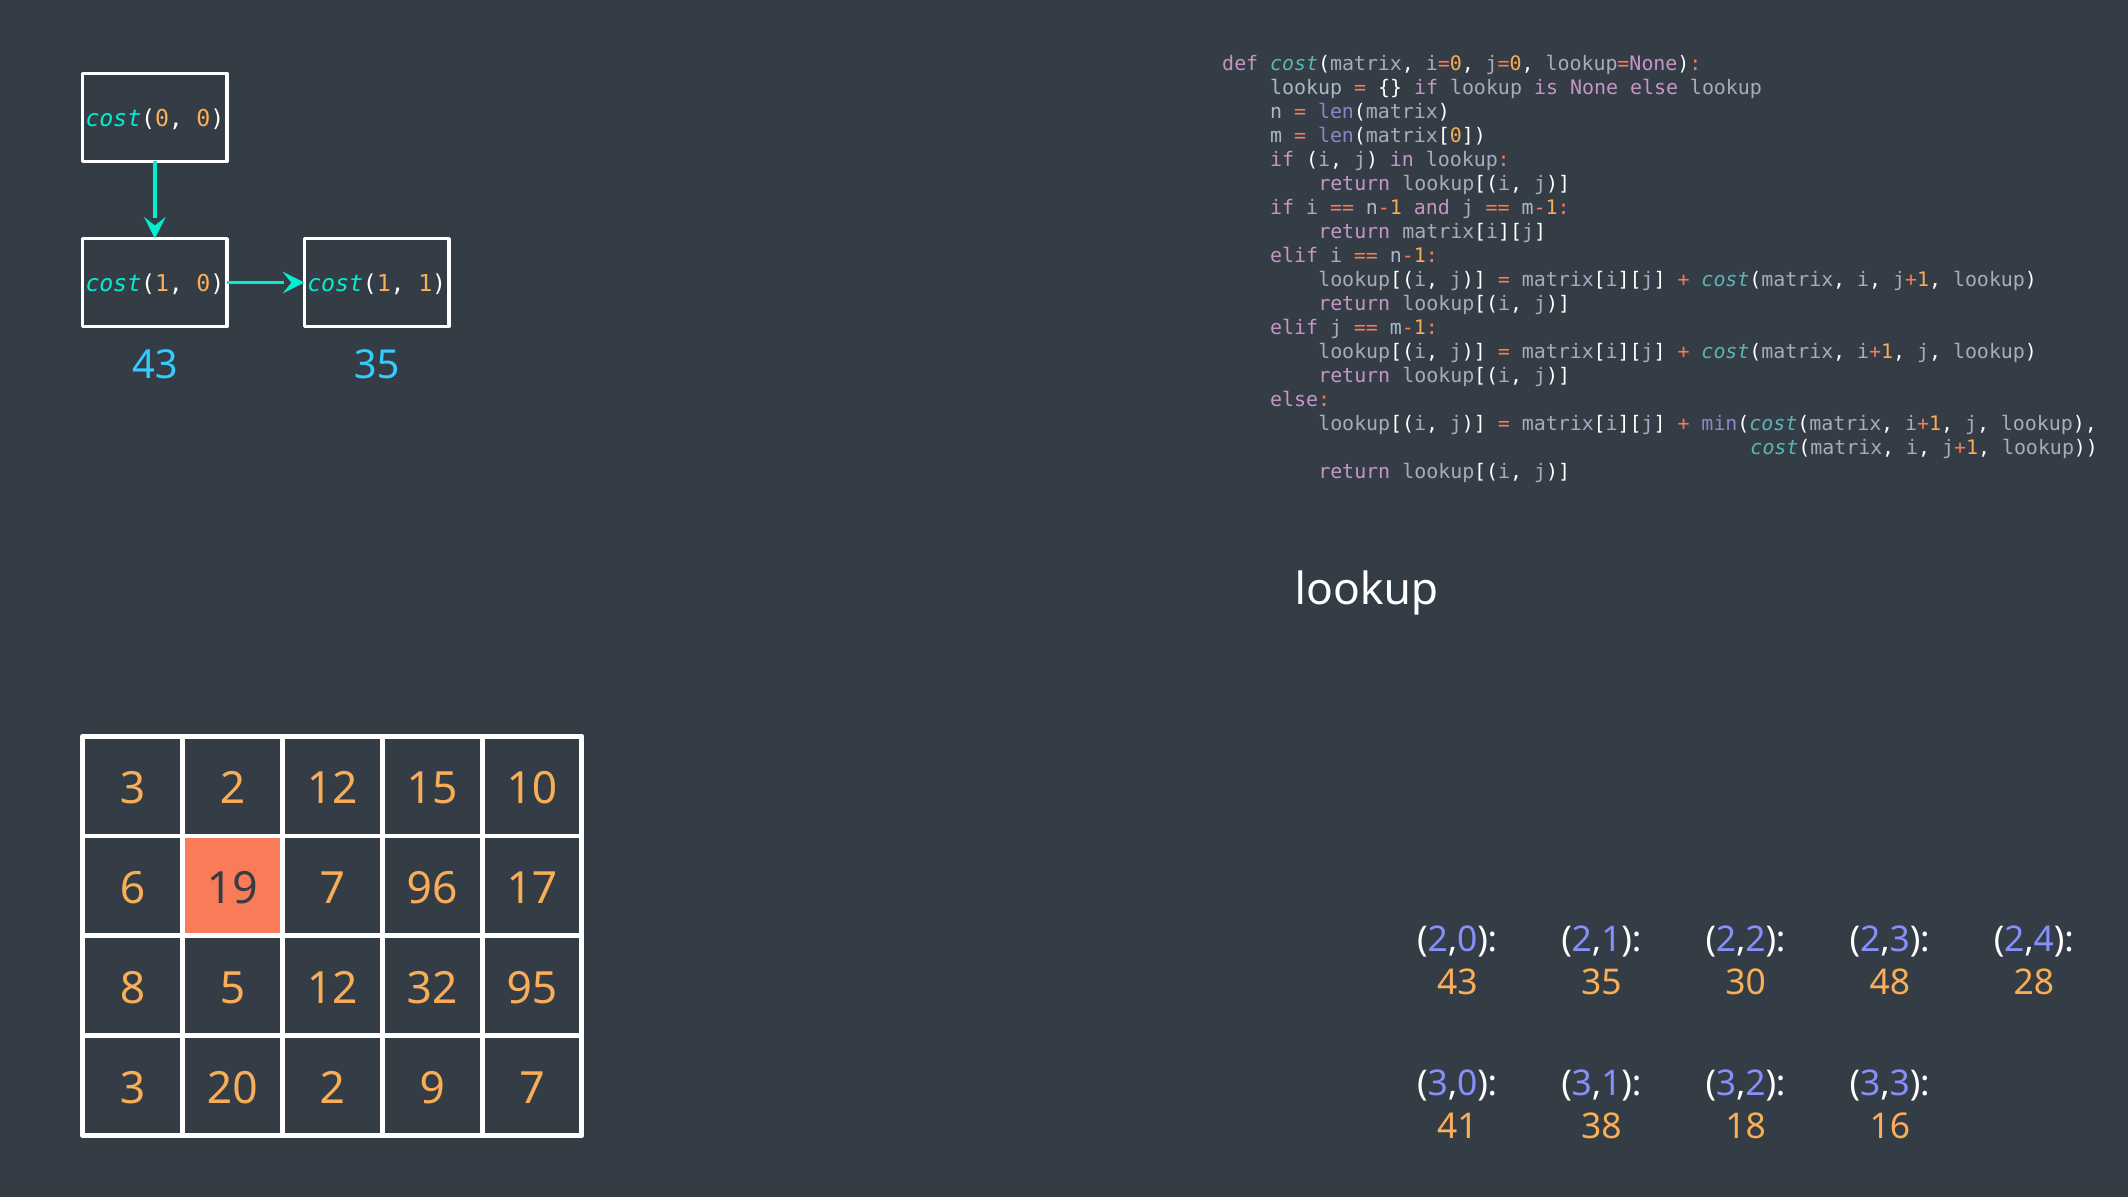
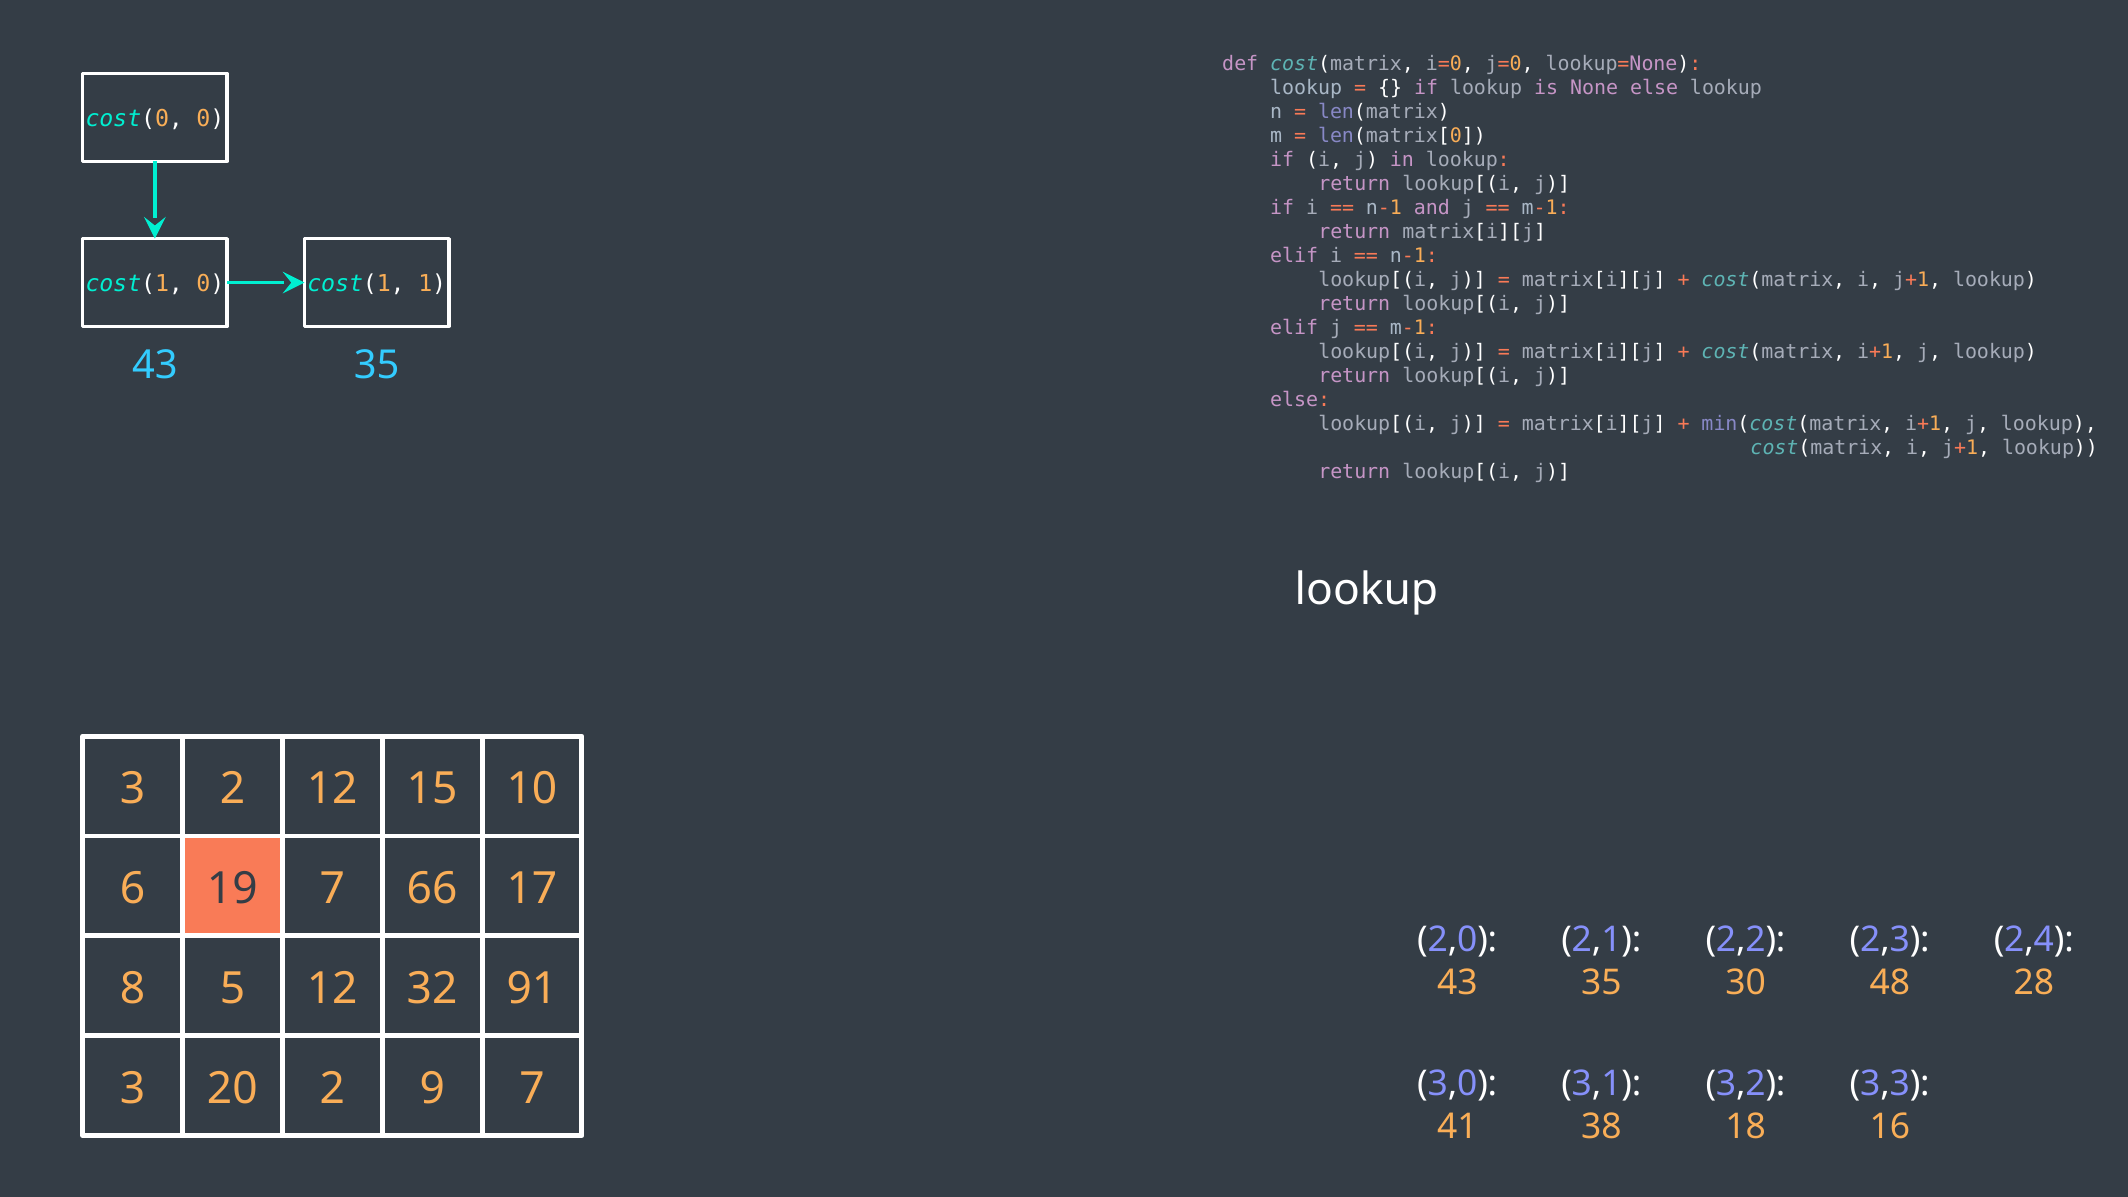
96: 96 -> 66
95: 95 -> 91
